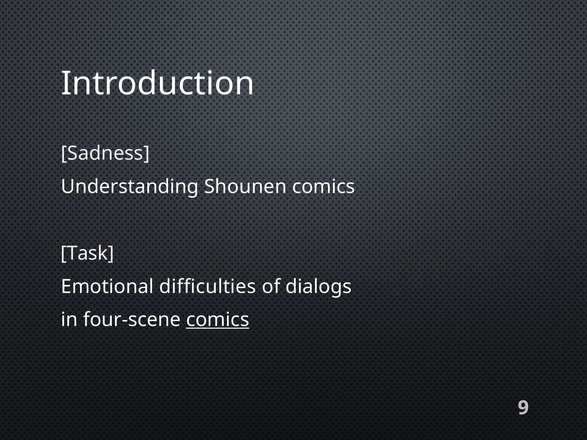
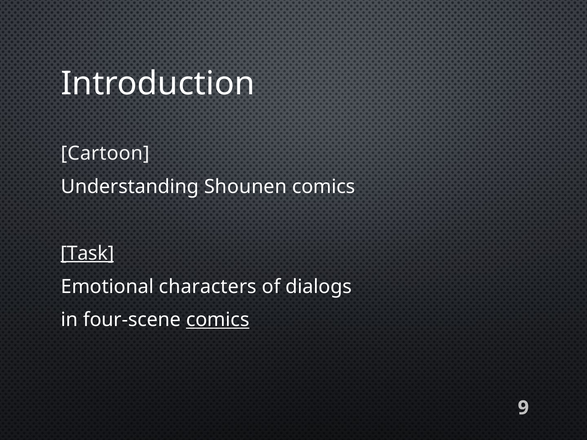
Sadness: Sadness -> Cartoon
Task underline: none -> present
difficulties: difficulties -> characters
